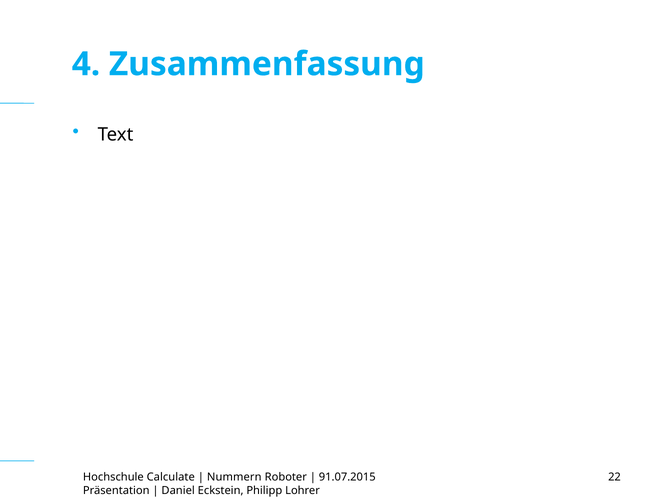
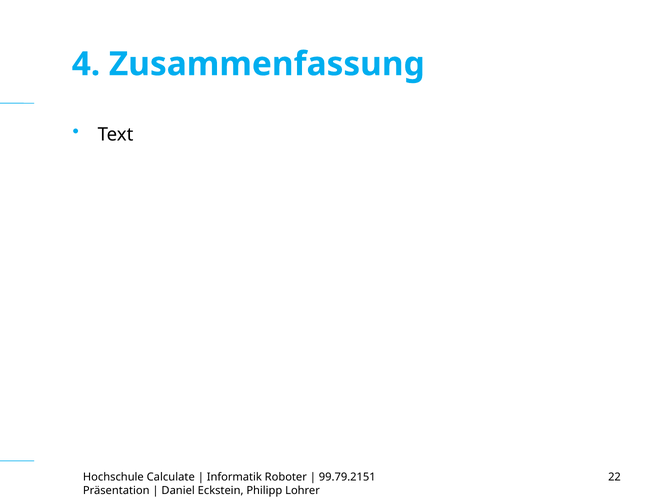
Nummern: Nummern -> Informatik
91.07.2015: 91.07.2015 -> 99.79.2151
